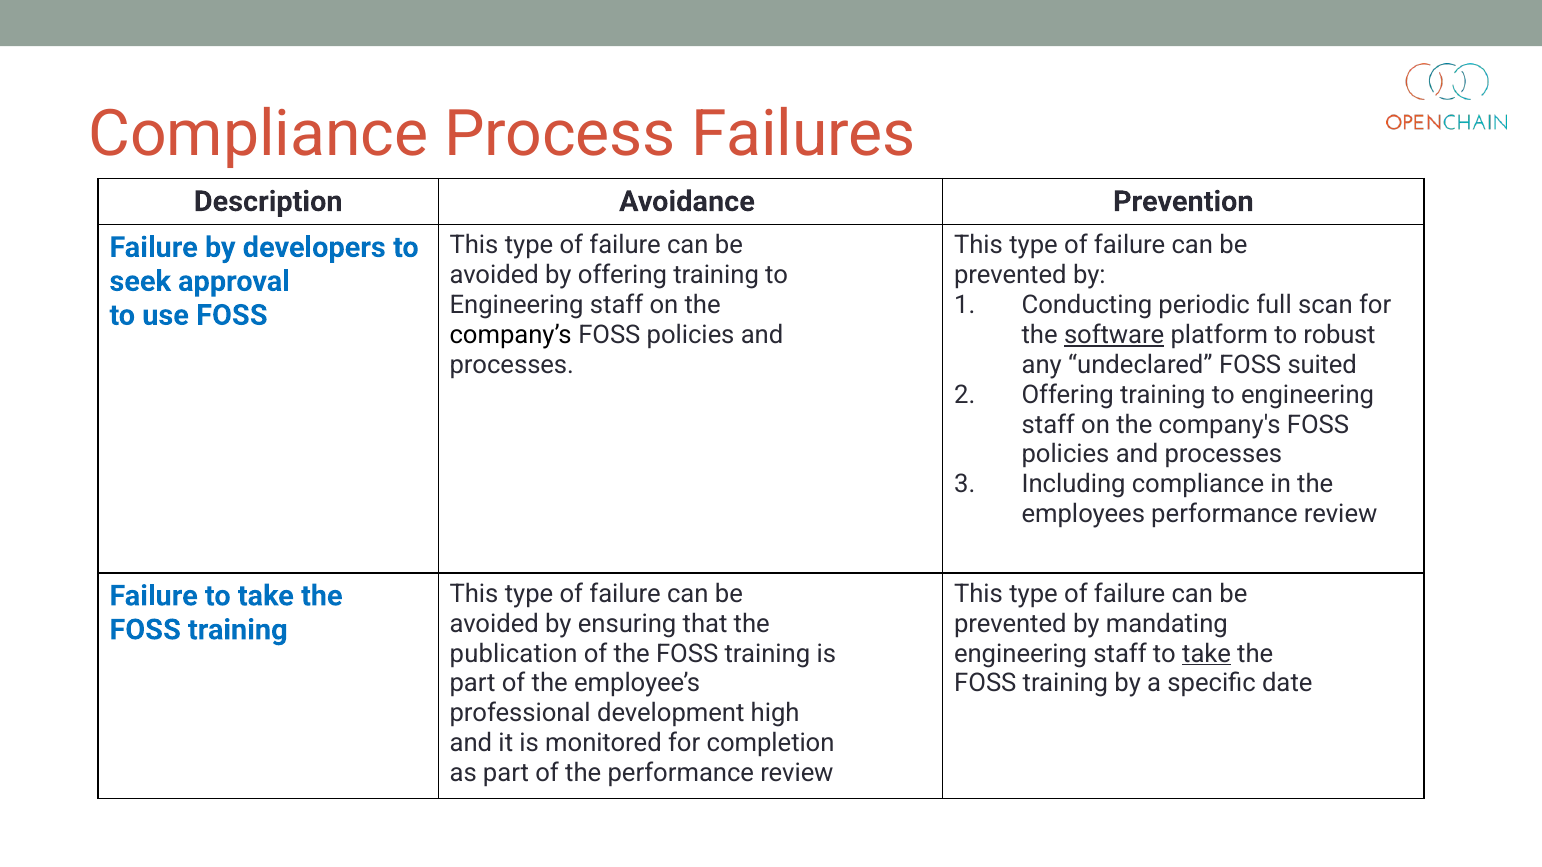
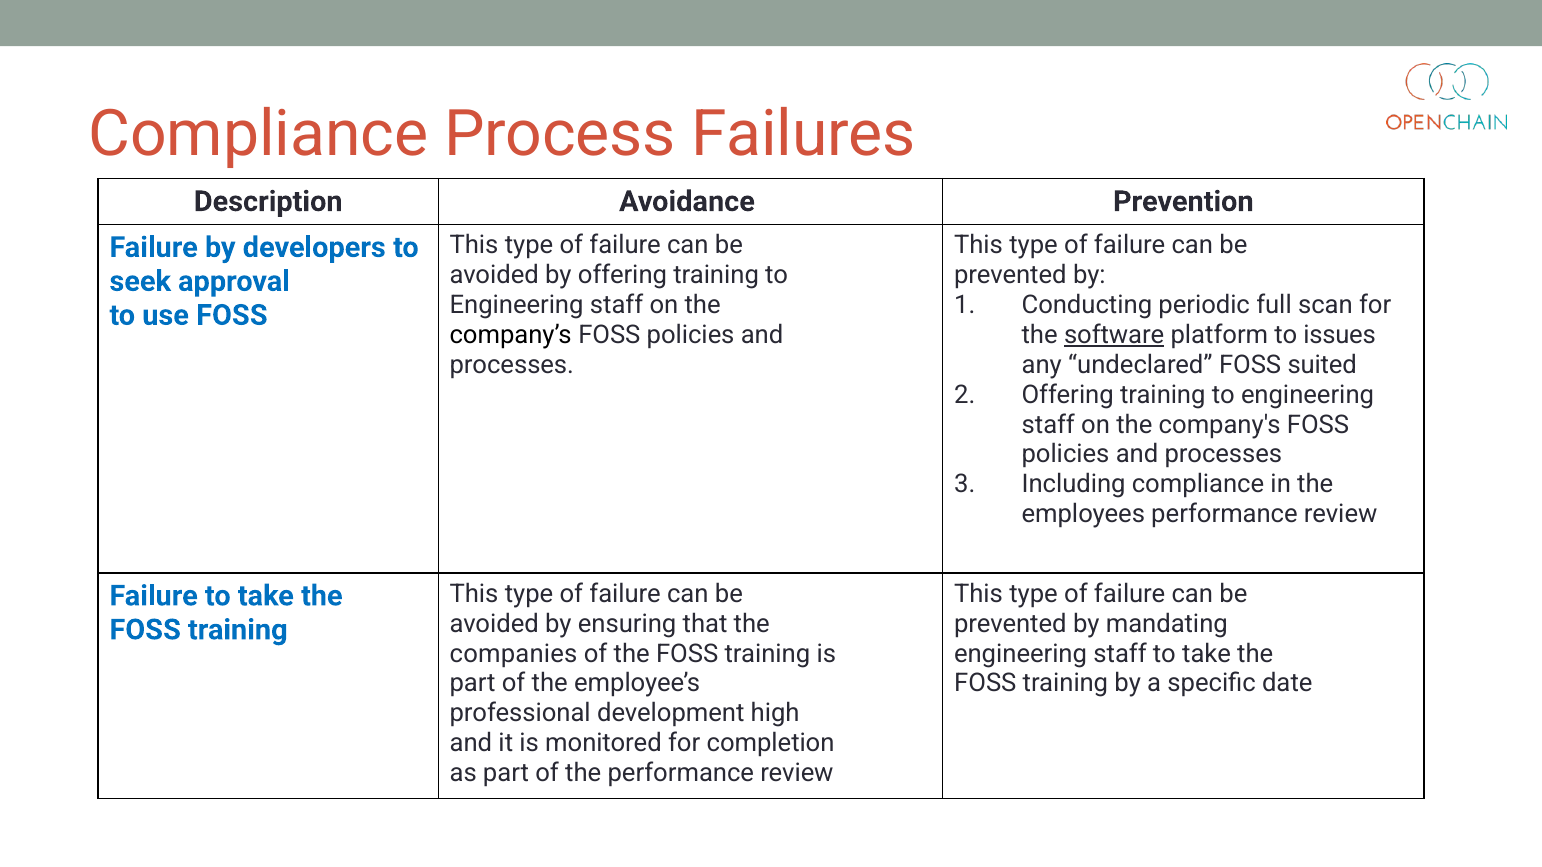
robust: robust -> issues
publication: publication -> companies
take at (1207, 654) underline: present -> none
